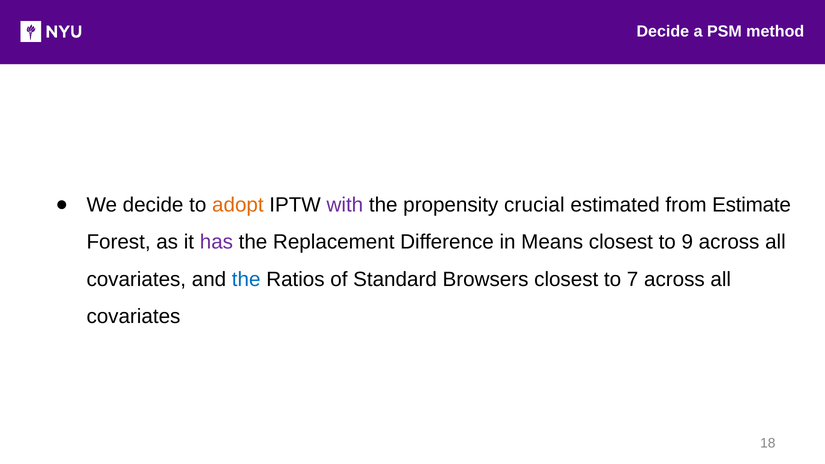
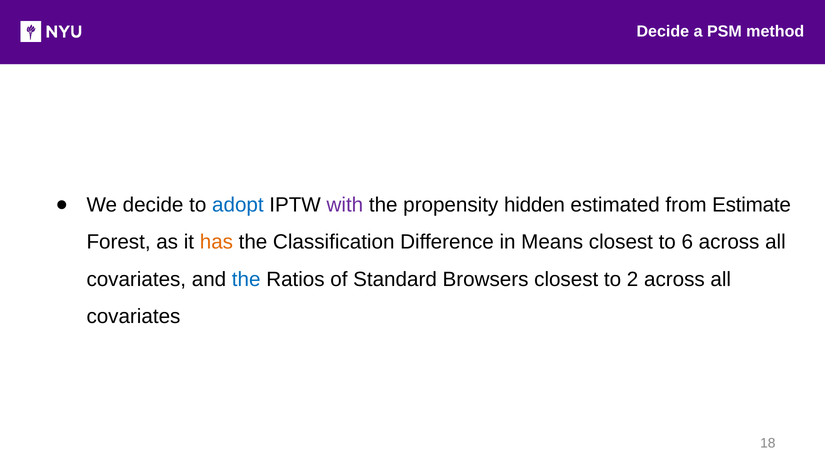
adopt colour: orange -> blue
crucial: crucial -> hidden
has colour: purple -> orange
Replacement: Replacement -> Classification
9: 9 -> 6
7: 7 -> 2
